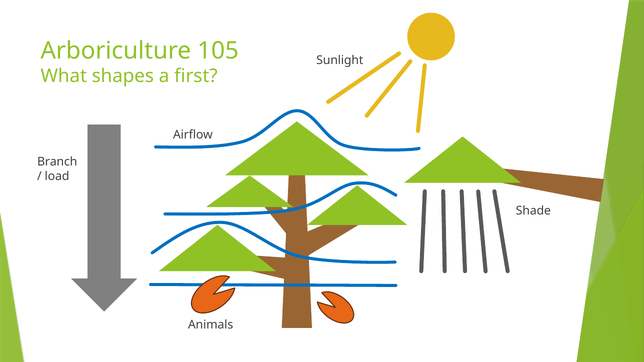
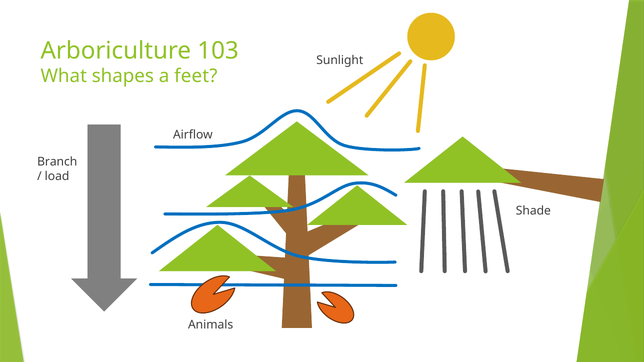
105: 105 -> 103
first: first -> feet
